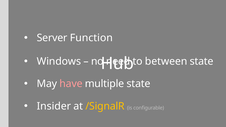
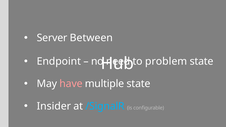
Function: Function -> Between
Windows: Windows -> Endpoint
between: between -> problem
/SignalR colour: yellow -> light blue
